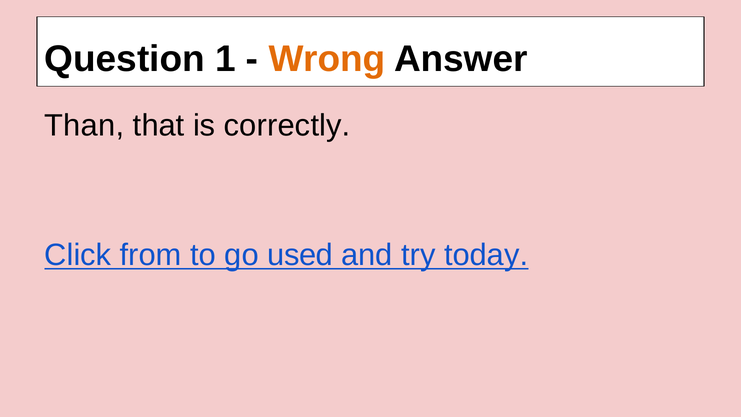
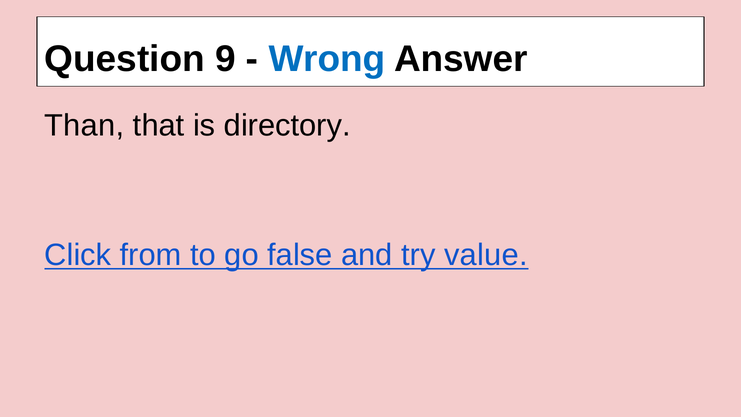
1: 1 -> 9
Wrong colour: orange -> blue
correctly: correctly -> directory
used: used -> false
today: today -> value
